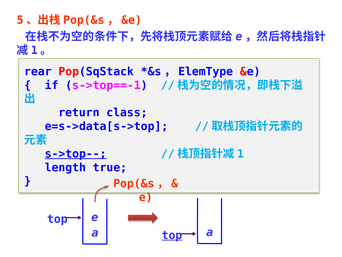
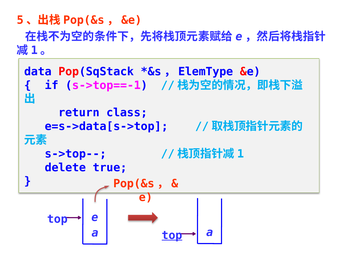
rear: rear -> data
s->top-- underline: present -> none
length: length -> delete
